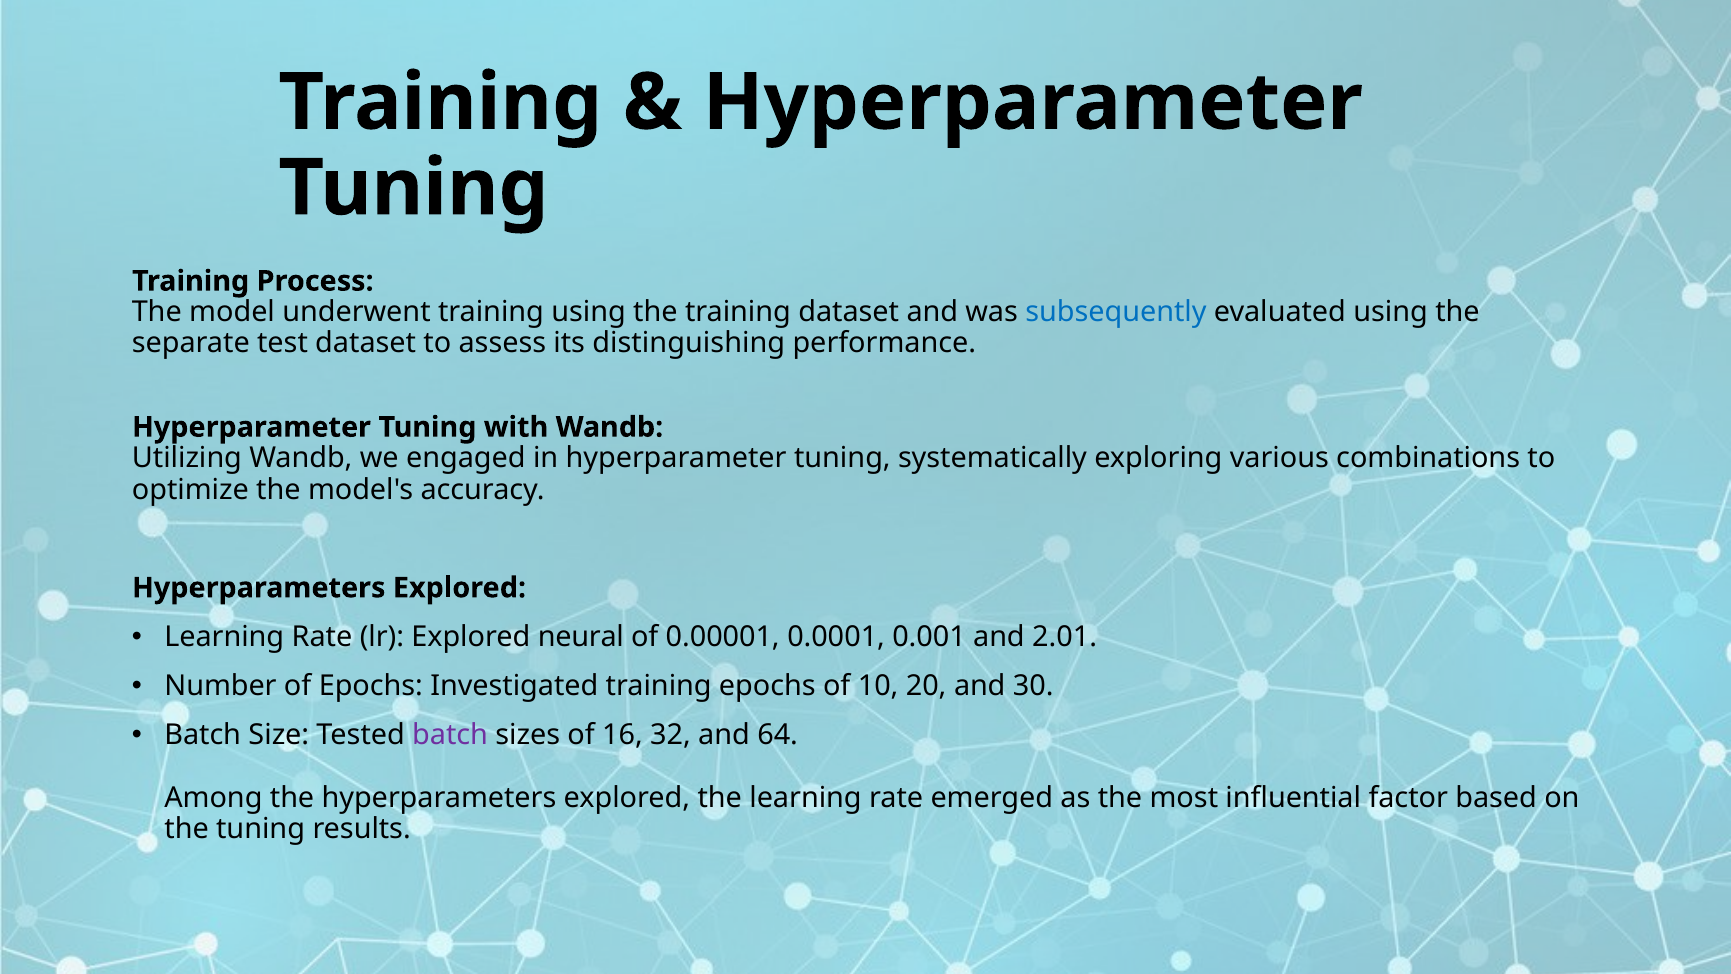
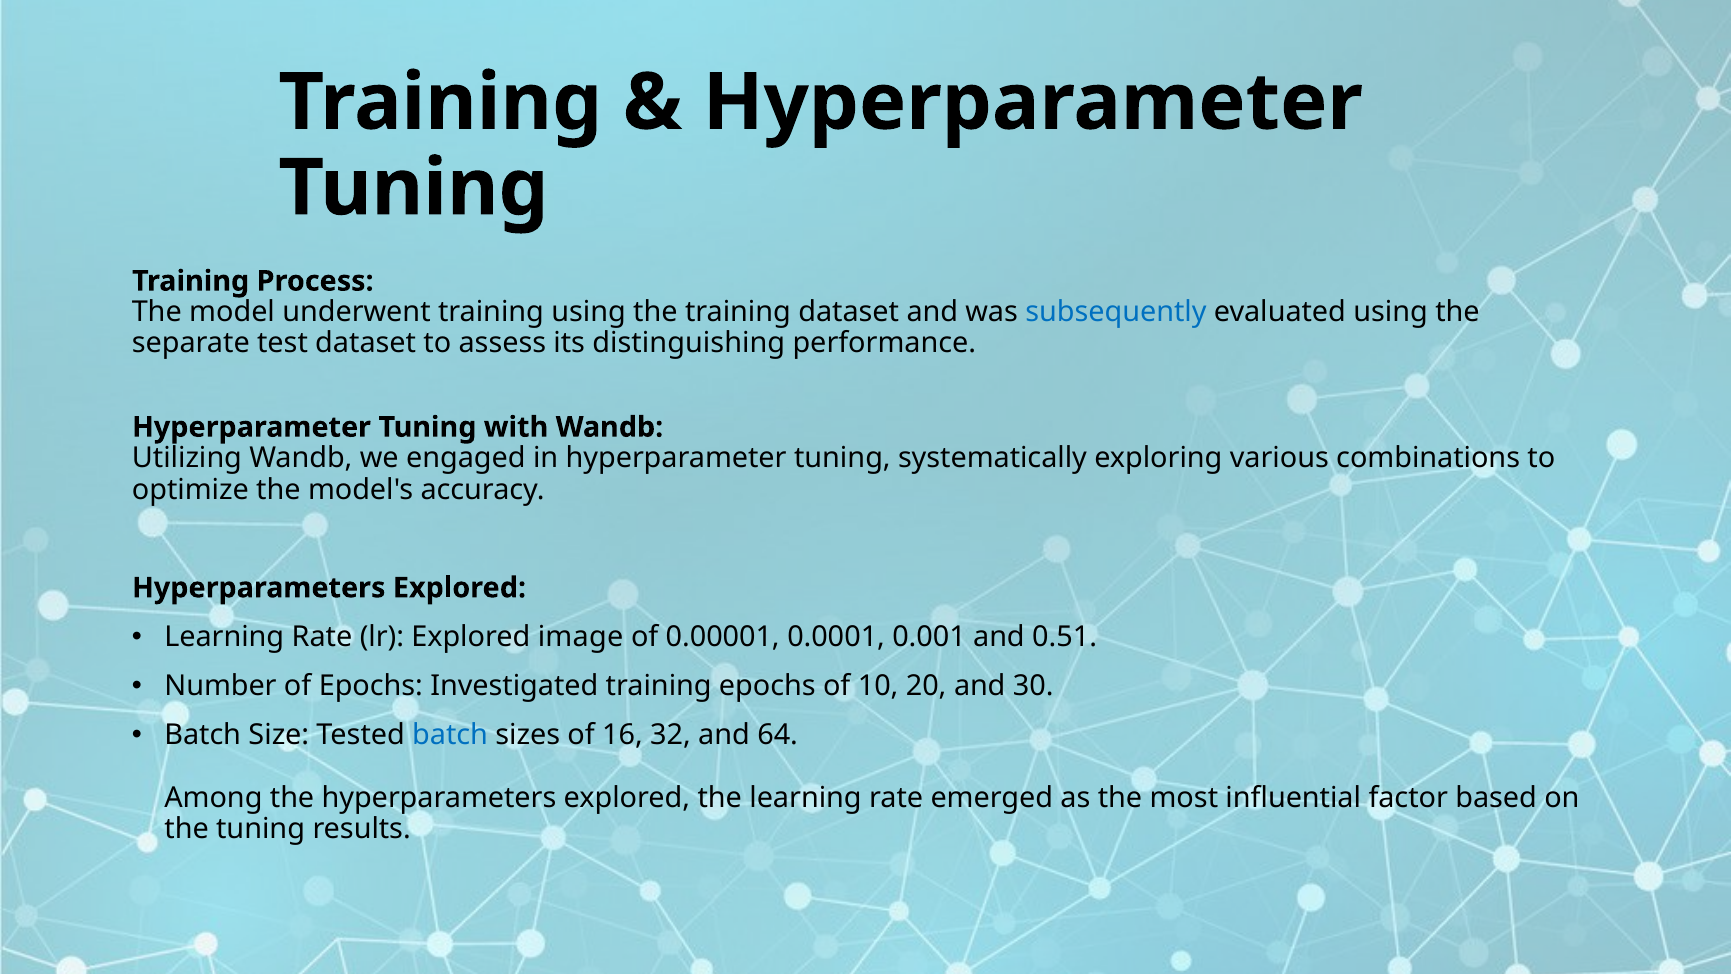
neural: neural -> image
2.01: 2.01 -> 0.51
batch at (450, 735) colour: purple -> blue
